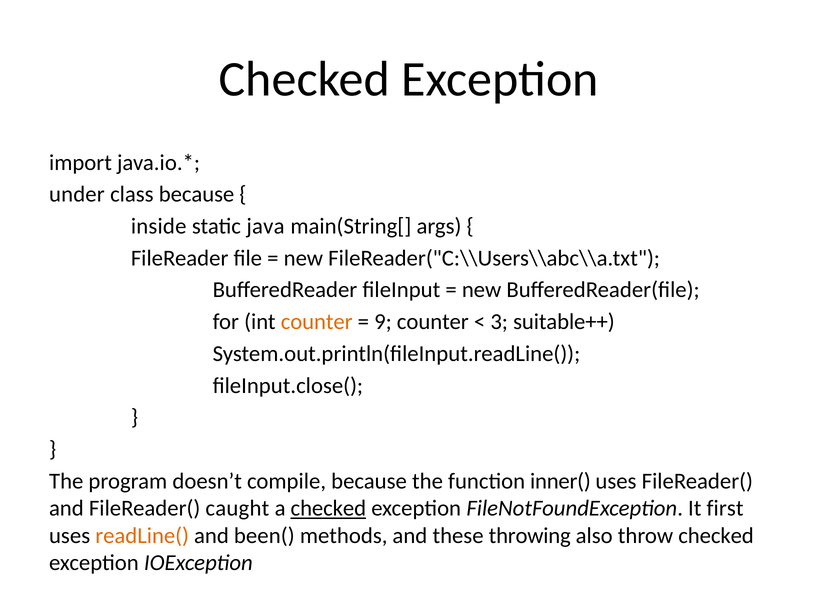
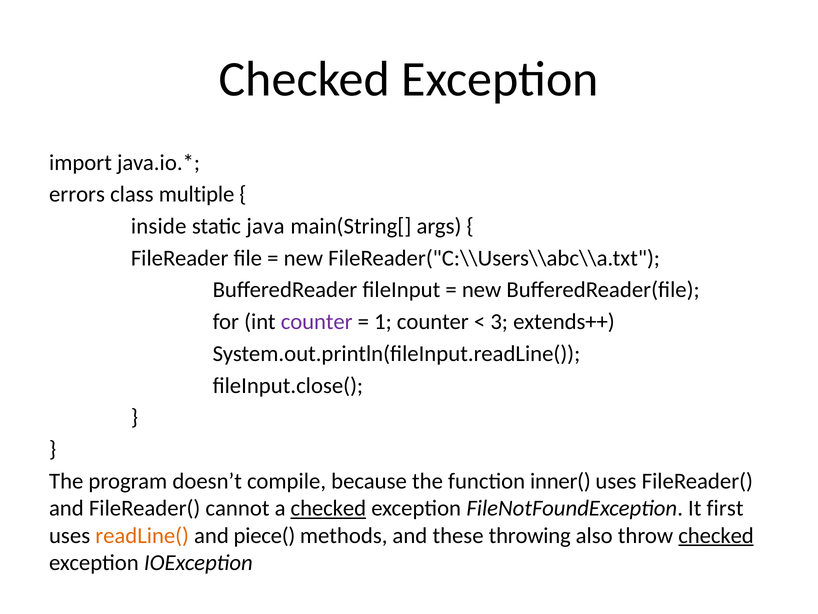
under: under -> errors
class because: because -> multiple
counter at (317, 322) colour: orange -> purple
9: 9 -> 1
suitable++: suitable++ -> extends++
caught: caught -> cannot
been(: been( -> piece(
checked at (716, 535) underline: none -> present
